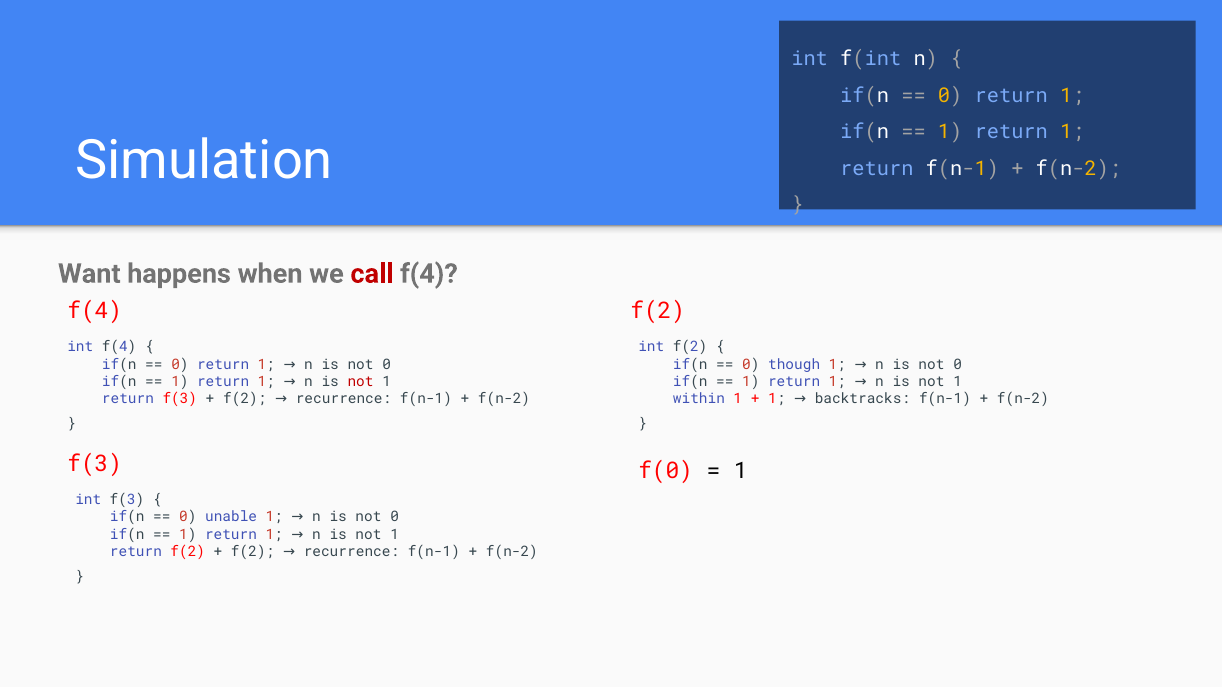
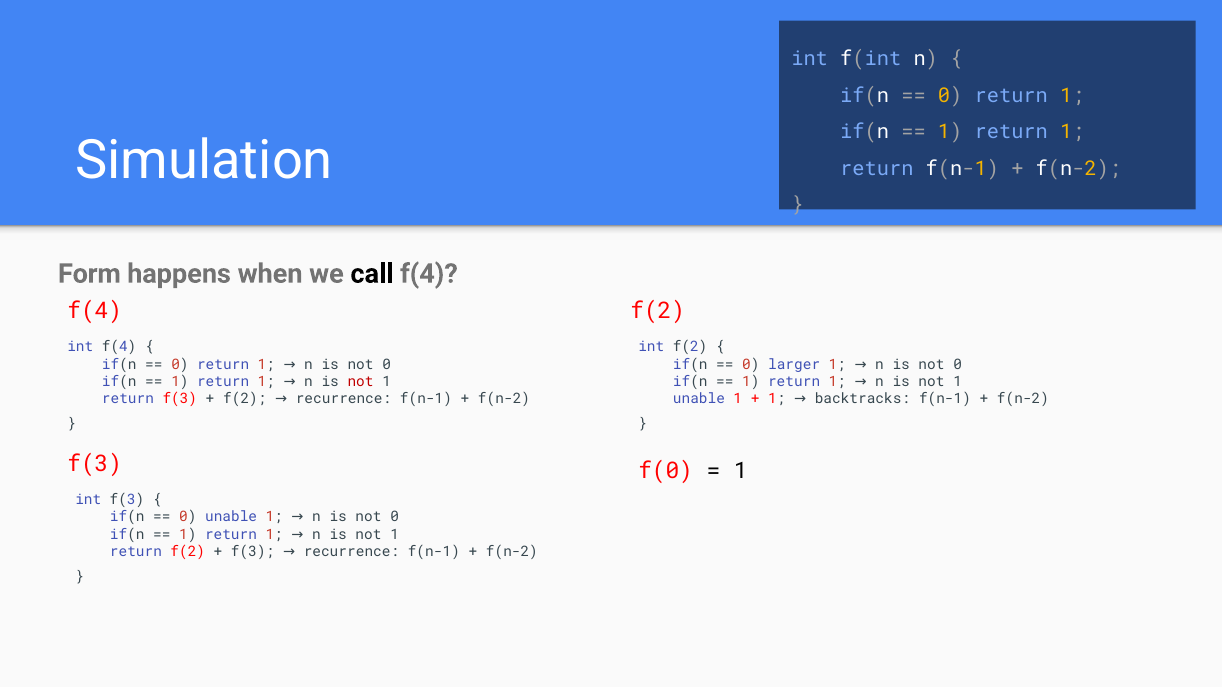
Want: Want -> Form
call colour: red -> black
though: though -> larger
within at (699, 399): within -> unable
f(2 at (253, 552): f(2 -> f(3
